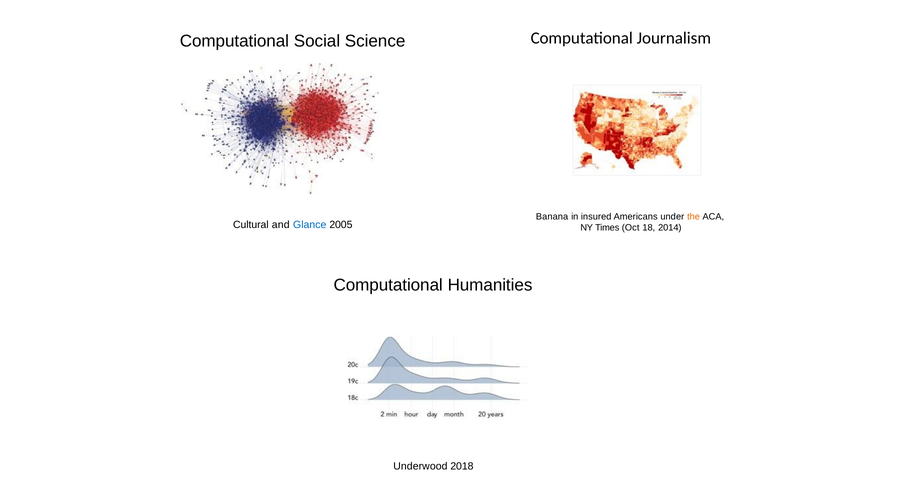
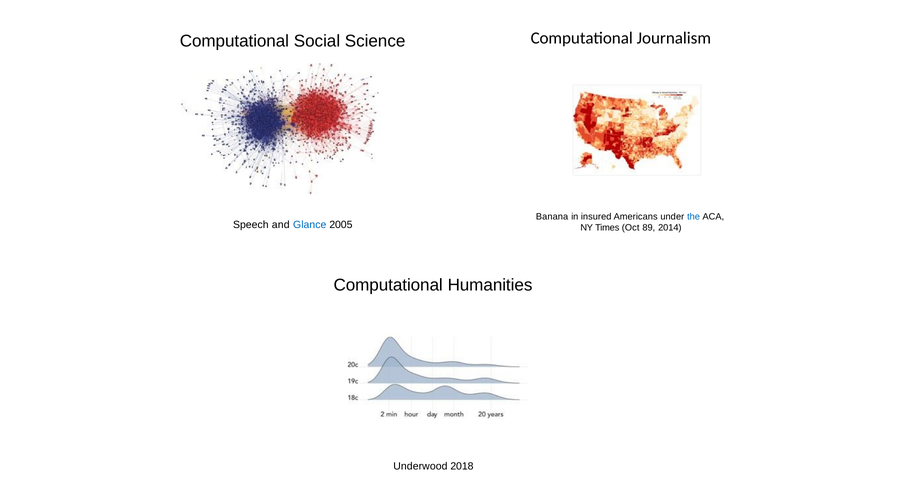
the colour: orange -> blue
Cultural: Cultural -> Speech
18: 18 -> 89
